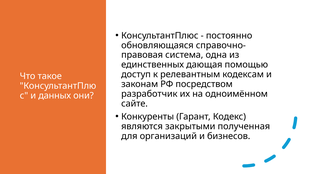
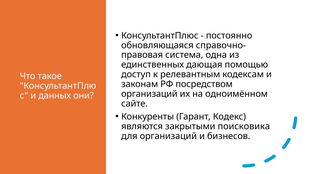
разработчик at (149, 94): разработчик -> организаций
полученная: полученная -> поисковика
